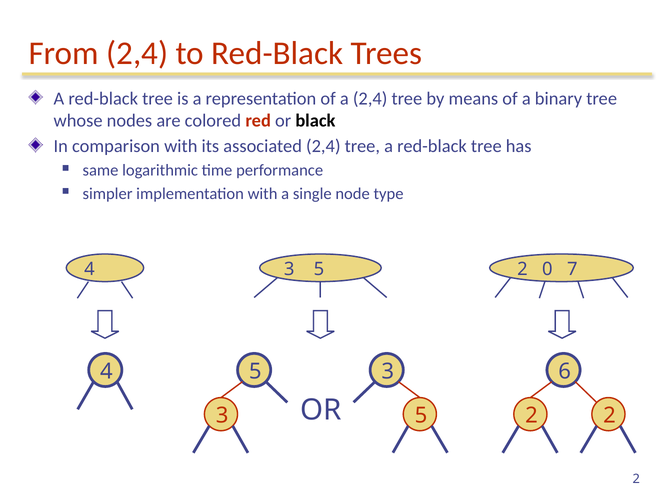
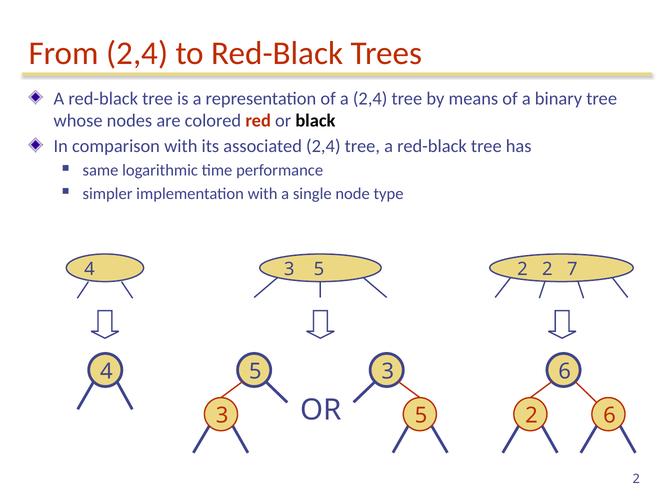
2 0: 0 -> 2
2 2: 2 -> 6
